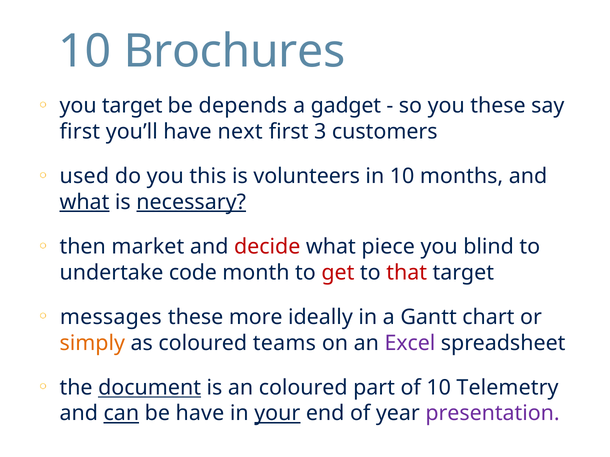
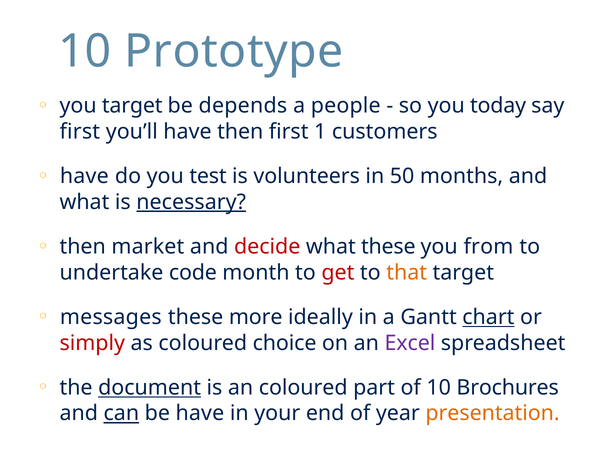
Brochures: Brochures -> Prototype
gadget: gadget -> people
you these: these -> today
have next: next -> then
3: 3 -> 1
used at (84, 177): used -> have
this: this -> test
in 10: 10 -> 50
what at (84, 202) underline: present -> none
what piece: piece -> these
blind: blind -> from
that colour: red -> orange
chart underline: none -> present
simply colour: orange -> red
teams: teams -> choice
Telemetry: Telemetry -> Brochures
your underline: present -> none
presentation colour: purple -> orange
